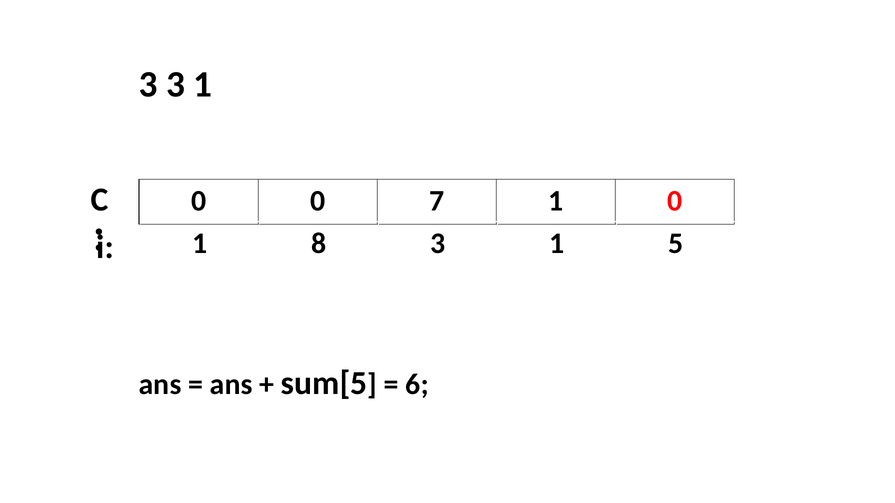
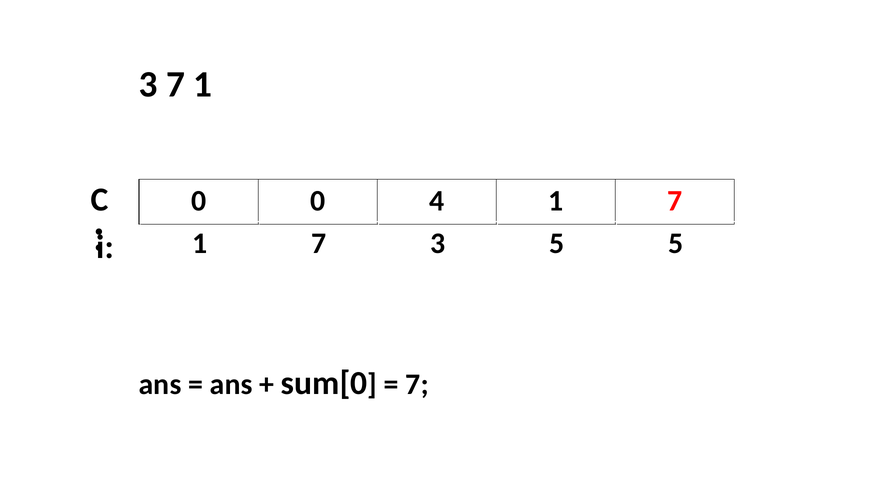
3 3: 3 -> 7
7: 7 -> 4
0 at (675, 201): 0 -> 7
8 at (319, 244): 8 -> 7
1 at (557, 244): 1 -> 5
sum[5: sum[5 -> sum[0
6 at (417, 385): 6 -> 7
